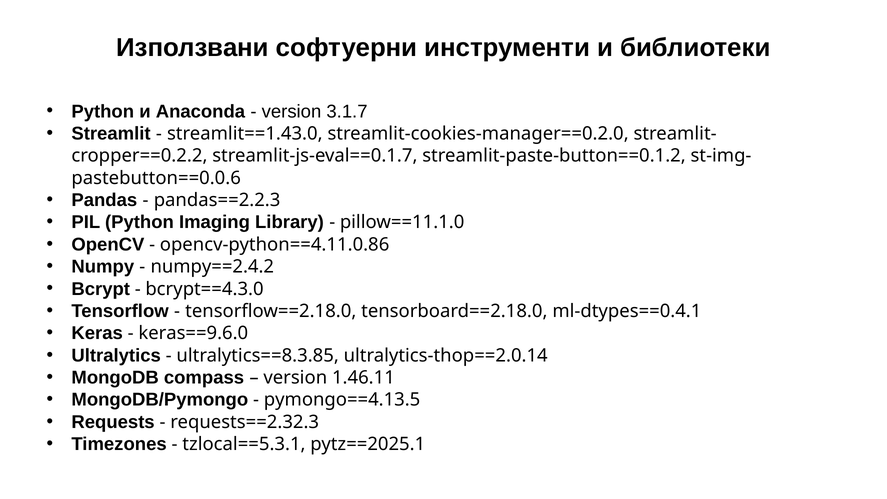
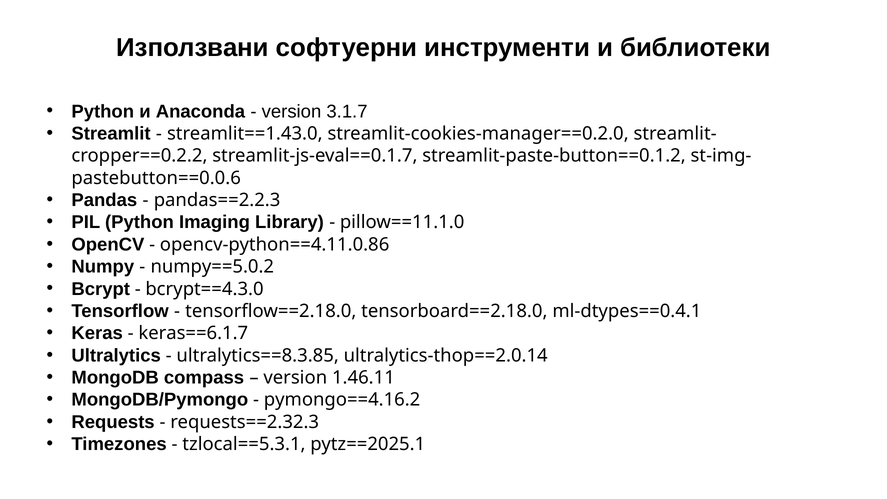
numpy==2.4.2: numpy==2.4.2 -> numpy==5.0.2
keras==9.6.0: keras==9.6.0 -> keras==6.1.7
pymongo==4.13.5: pymongo==4.13.5 -> pymongo==4.16.2
